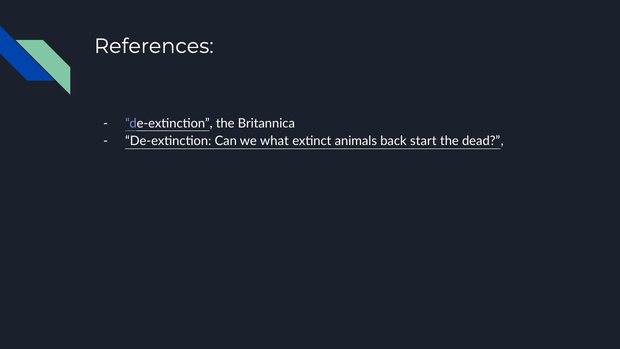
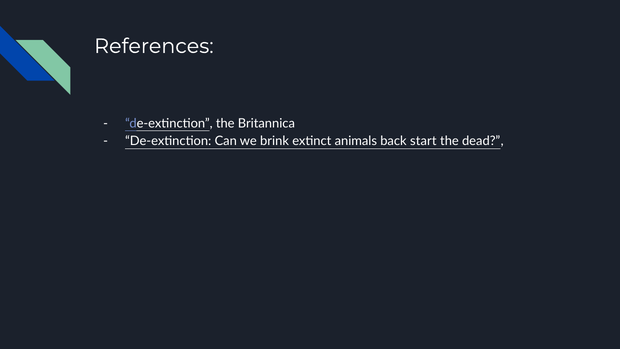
what: what -> brink
